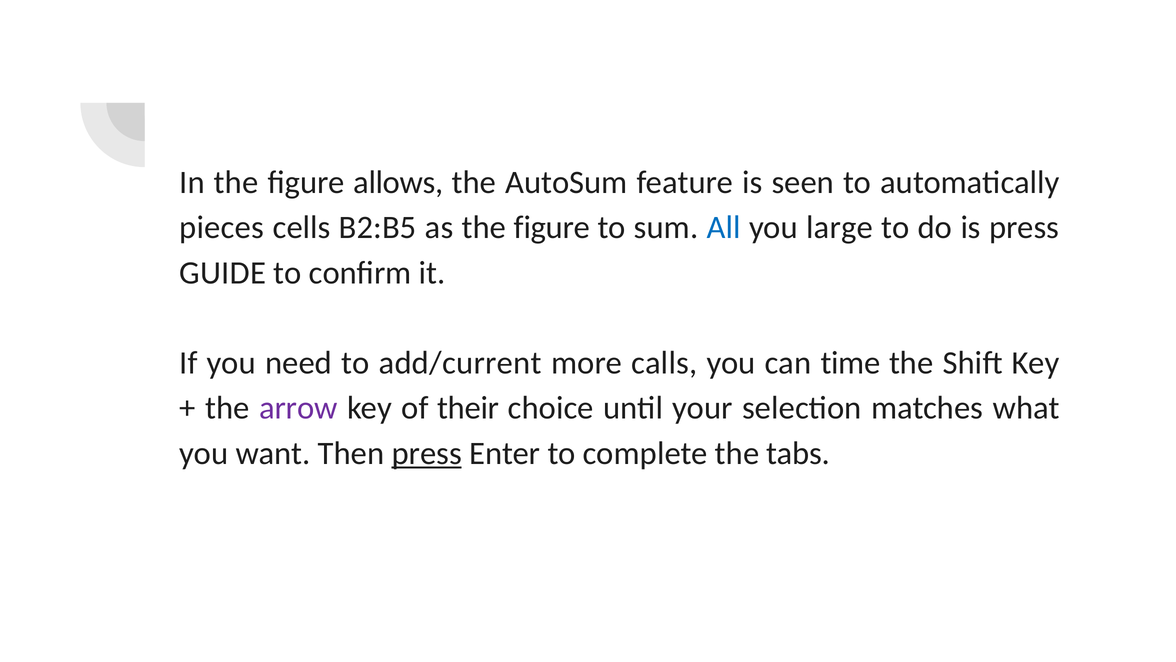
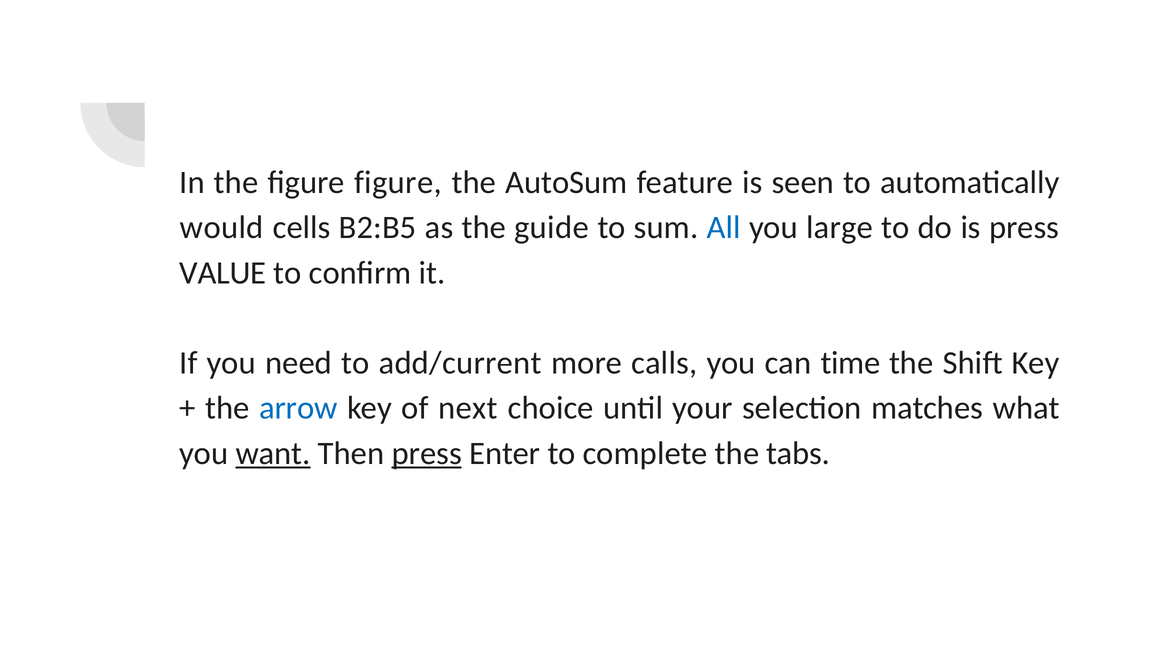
figure allows: allows -> figure
pieces: pieces -> would
as the figure: figure -> guide
GUIDE: GUIDE -> VALUE
arrow colour: purple -> blue
their: their -> next
want underline: none -> present
